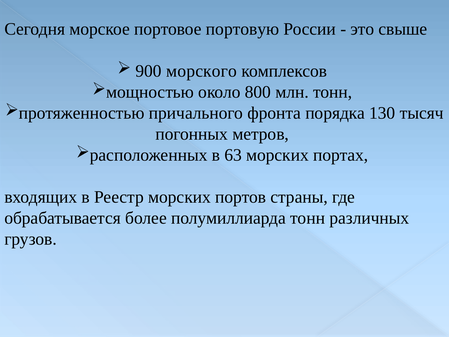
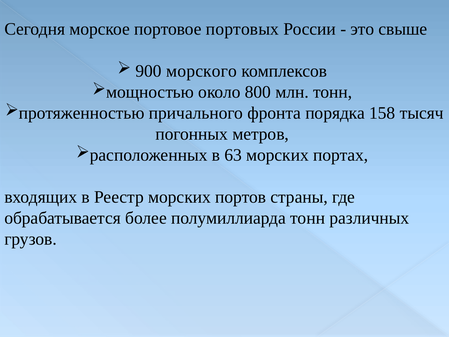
портовую: портовую -> портовых
130: 130 -> 158
